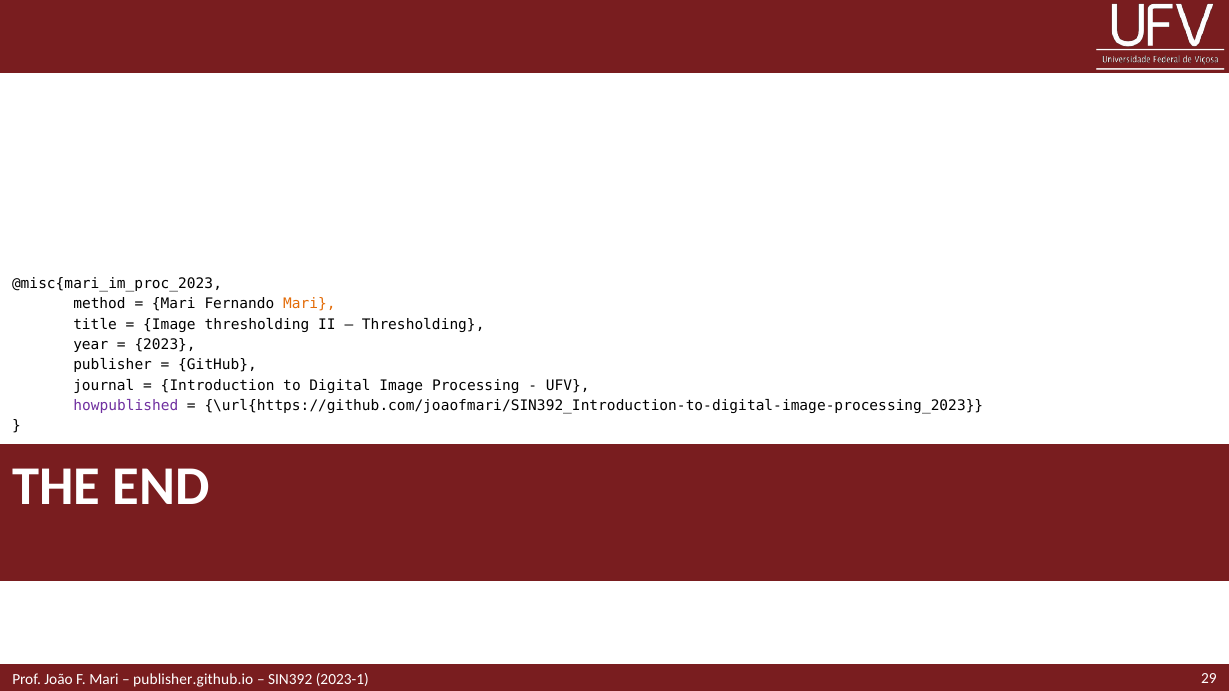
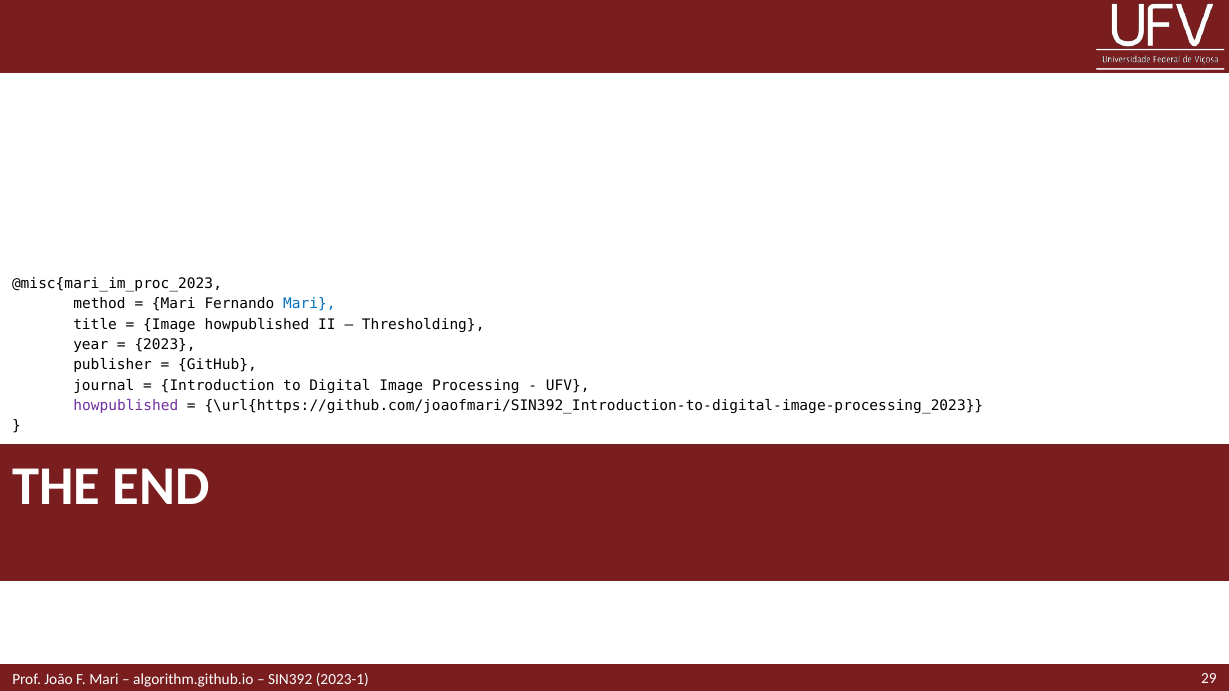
Mari at (309, 304) colour: orange -> blue
Image thresholding: thresholding -> howpublished
publisher.github.io: publisher.github.io -> algorithm.github.io
